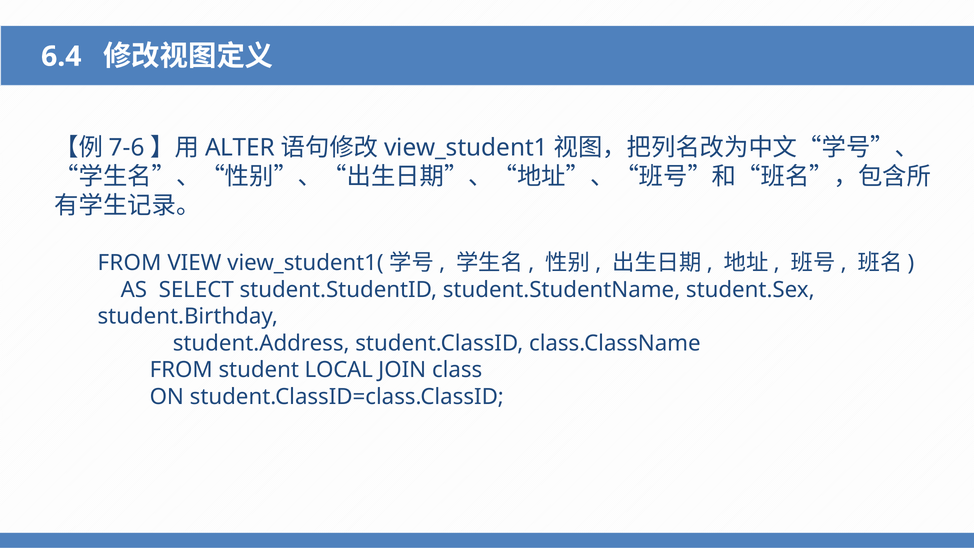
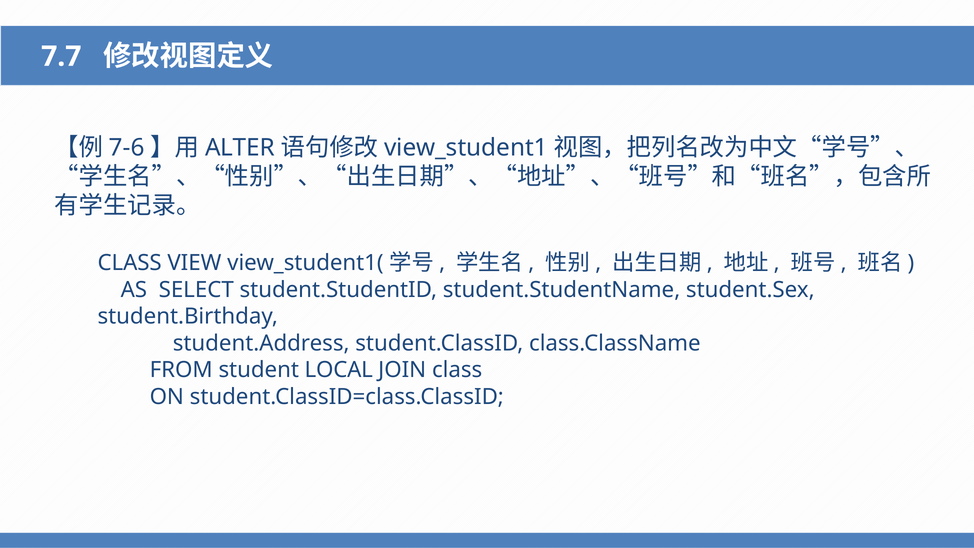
6.4: 6.4 -> 7.7
FROM at (130, 263): FROM -> CLASS
